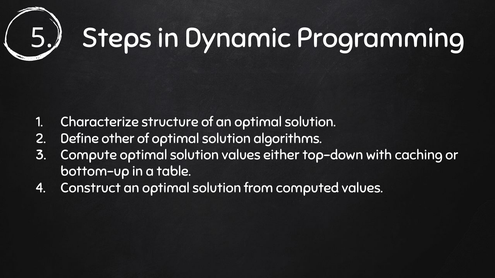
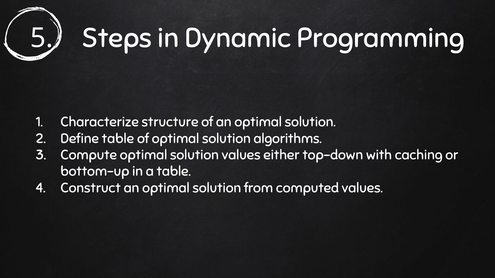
Define other: other -> table
